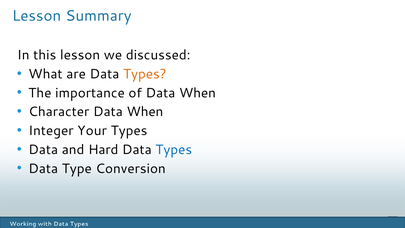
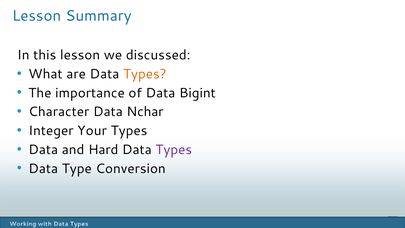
of Data When: When -> Bigint
Character Data When: When -> Nchar
Types at (174, 150) colour: blue -> purple
